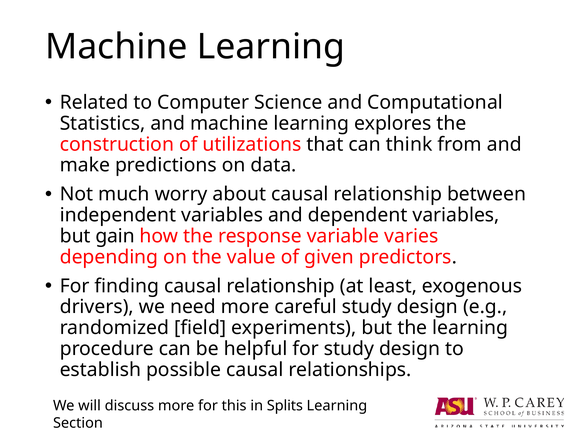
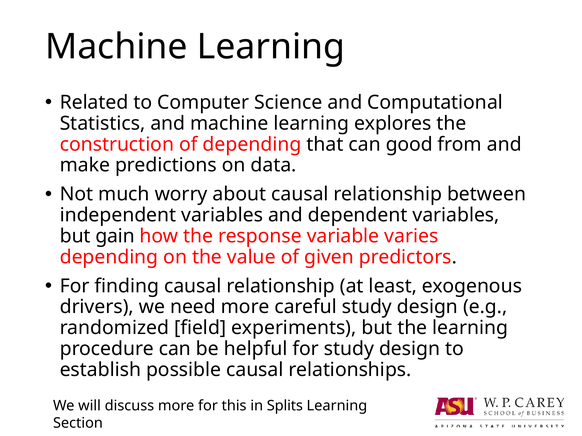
of utilizations: utilizations -> depending
think: think -> good
